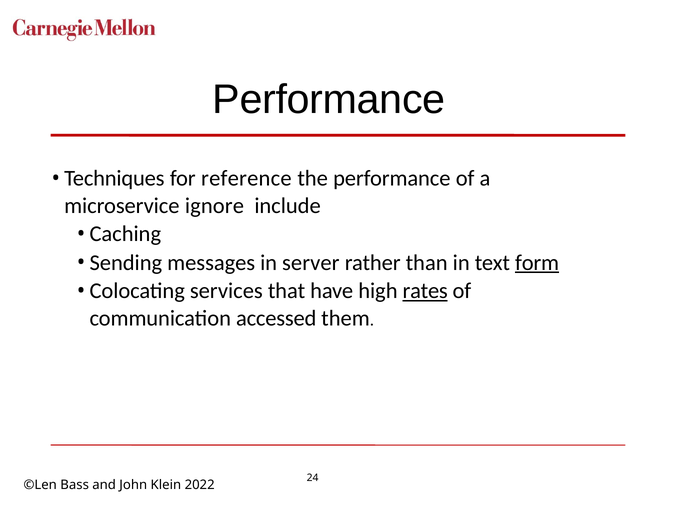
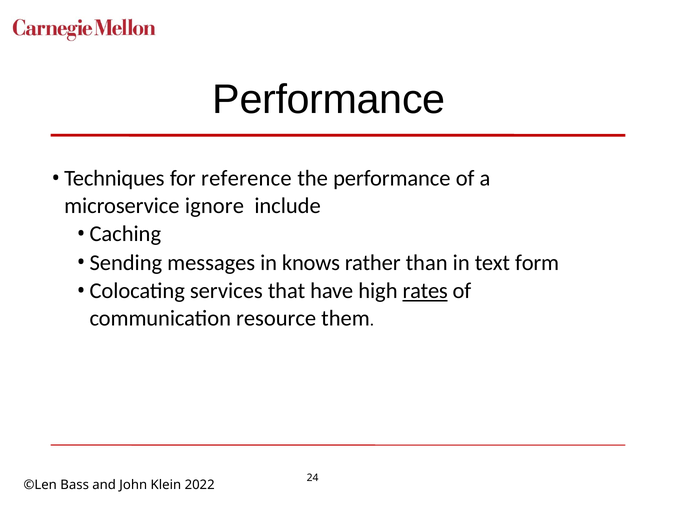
server: server -> knows
form underline: present -> none
accessed: accessed -> resource
